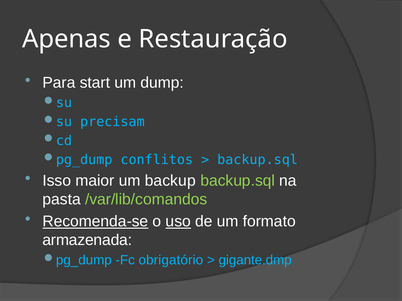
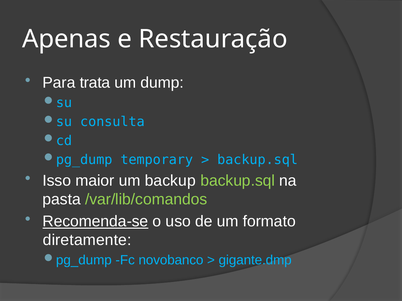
start: start -> trata
precisam: precisam -> consulta
conflitos: conflitos -> temporary
uso underline: present -> none
armazenada: armazenada -> diretamente
obrigatório: obrigatório -> novobanco
